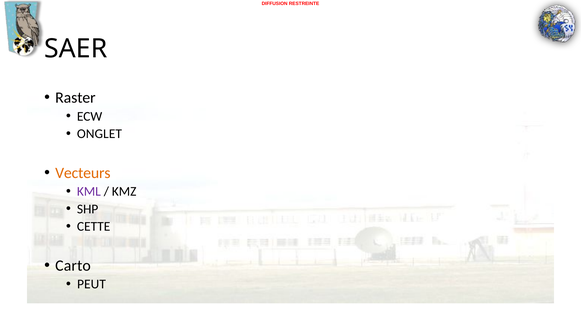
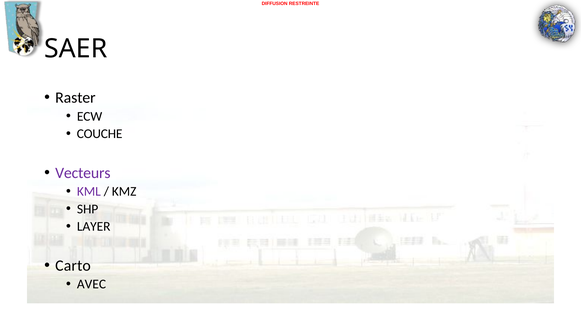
ONGLET: ONGLET -> COUCHE
Vecteurs colour: orange -> purple
CETTE: CETTE -> LAYER
PEUT: PEUT -> AVEC
